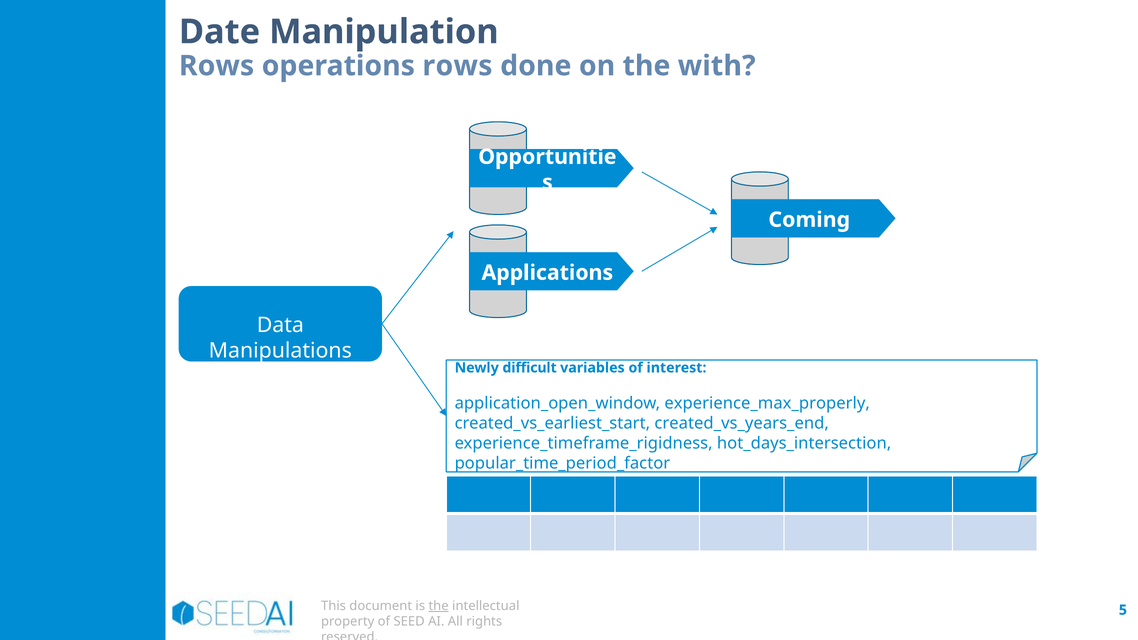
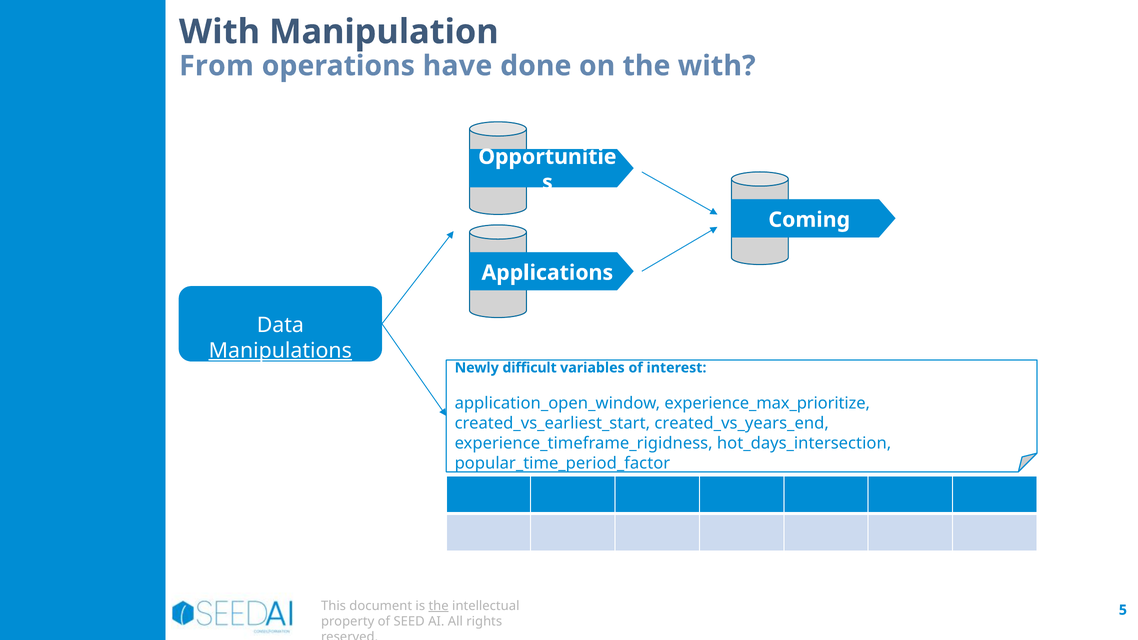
Date at (220, 32): Date -> With
Rows at (217, 66): Rows -> From
operations rows: rows -> have
Manipulations underline: none -> present
experience_max_properly: experience_max_properly -> experience_max_prioritize
